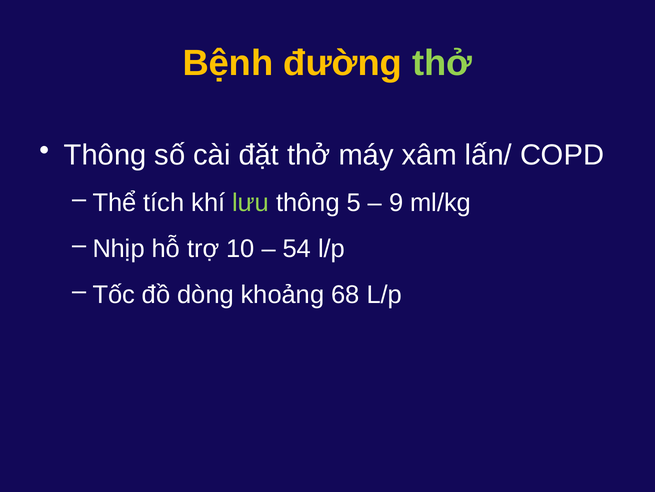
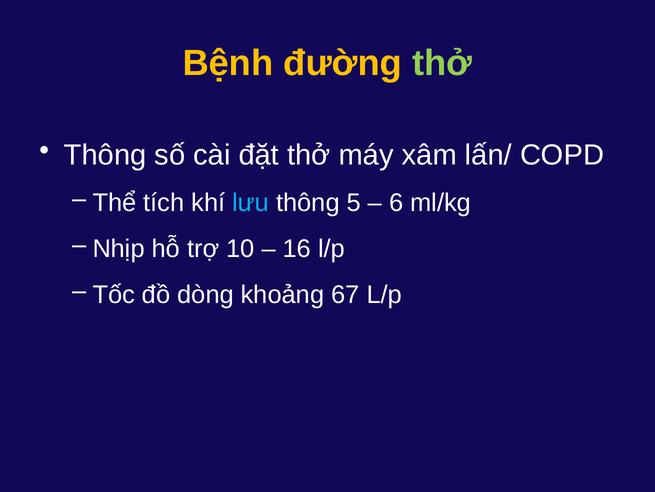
lưu colour: light green -> light blue
9: 9 -> 6
54: 54 -> 16
68: 68 -> 67
